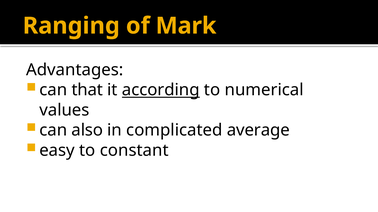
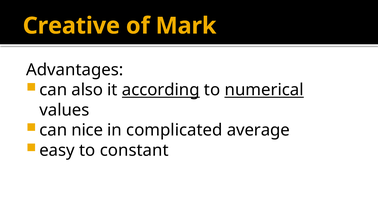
Ranging: Ranging -> Creative
that: that -> also
numerical underline: none -> present
also: also -> nice
